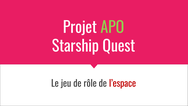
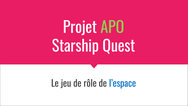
l’espace colour: red -> blue
